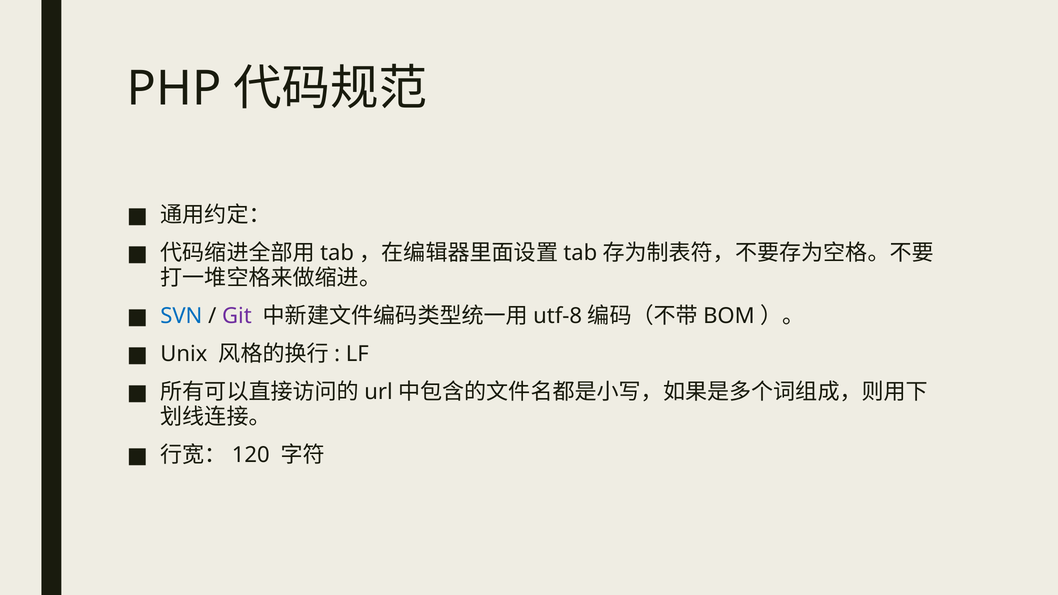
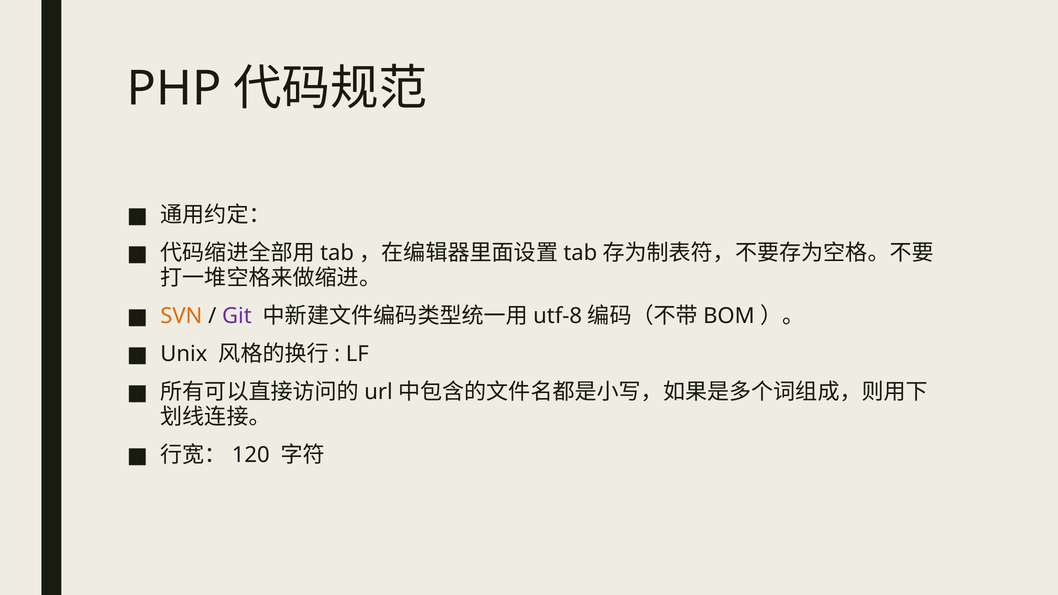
SVN colour: blue -> orange
